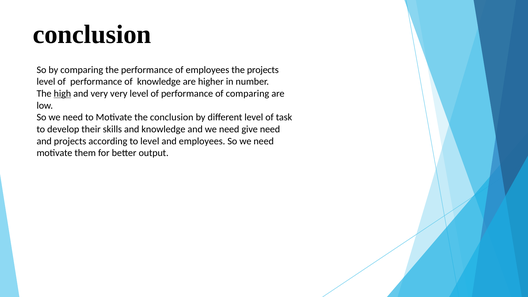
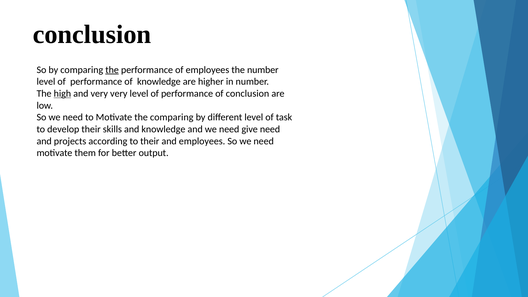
the at (112, 70) underline: none -> present
the projects: projects -> number
of comparing: comparing -> conclusion
the conclusion: conclusion -> comparing
to level: level -> their
